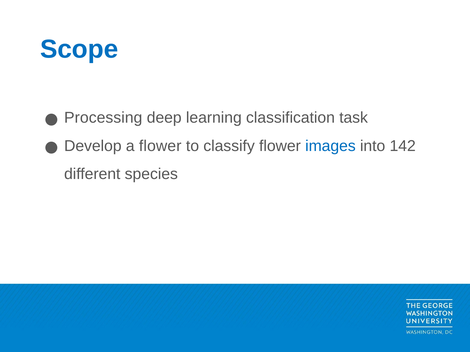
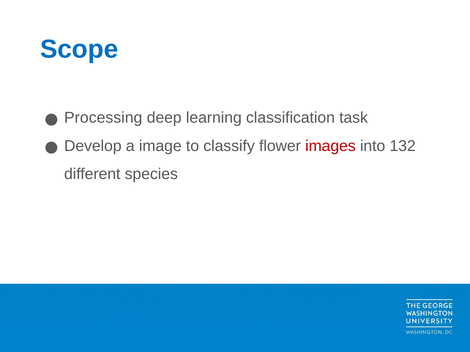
a flower: flower -> image
images colour: blue -> red
142: 142 -> 132
